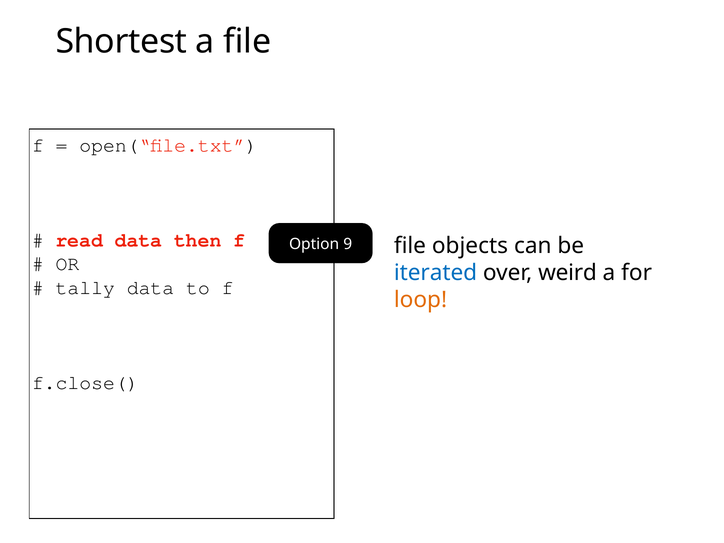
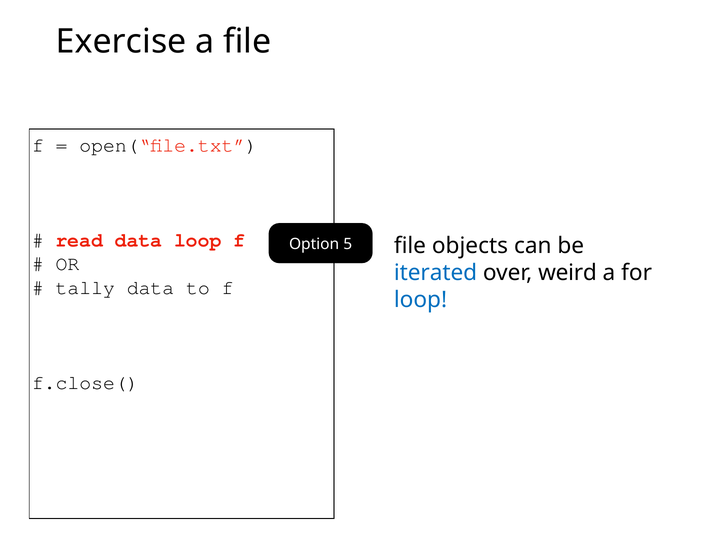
Shortest: Shortest -> Exercise
data then: then -> loop
9: 9 -> 5
loop at (420, 300) colour: orange -> blue
